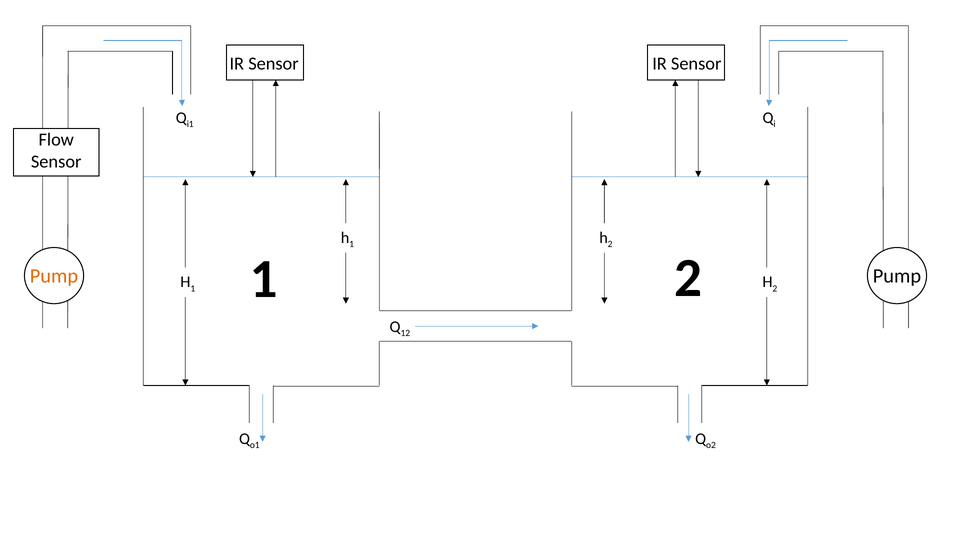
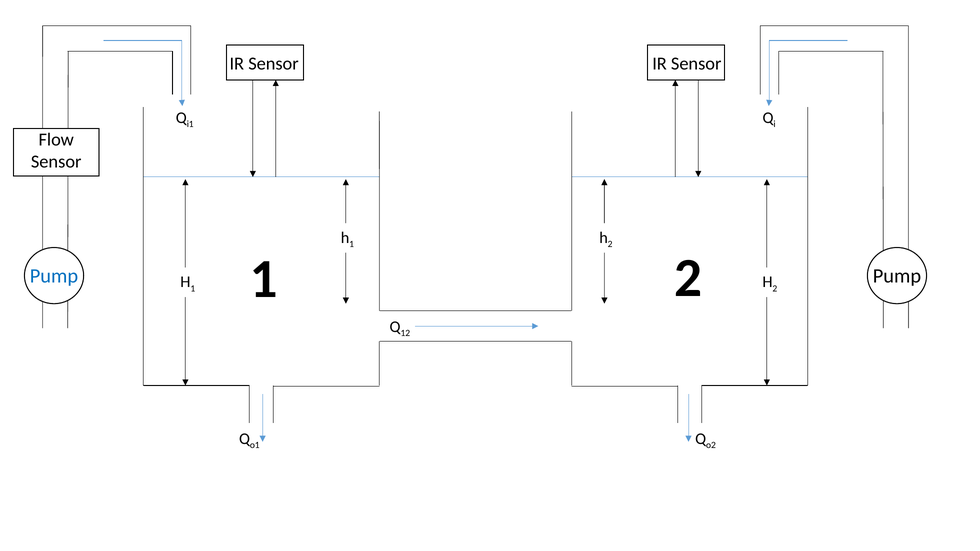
Pump at (54, 276) colour: orange -> blue
